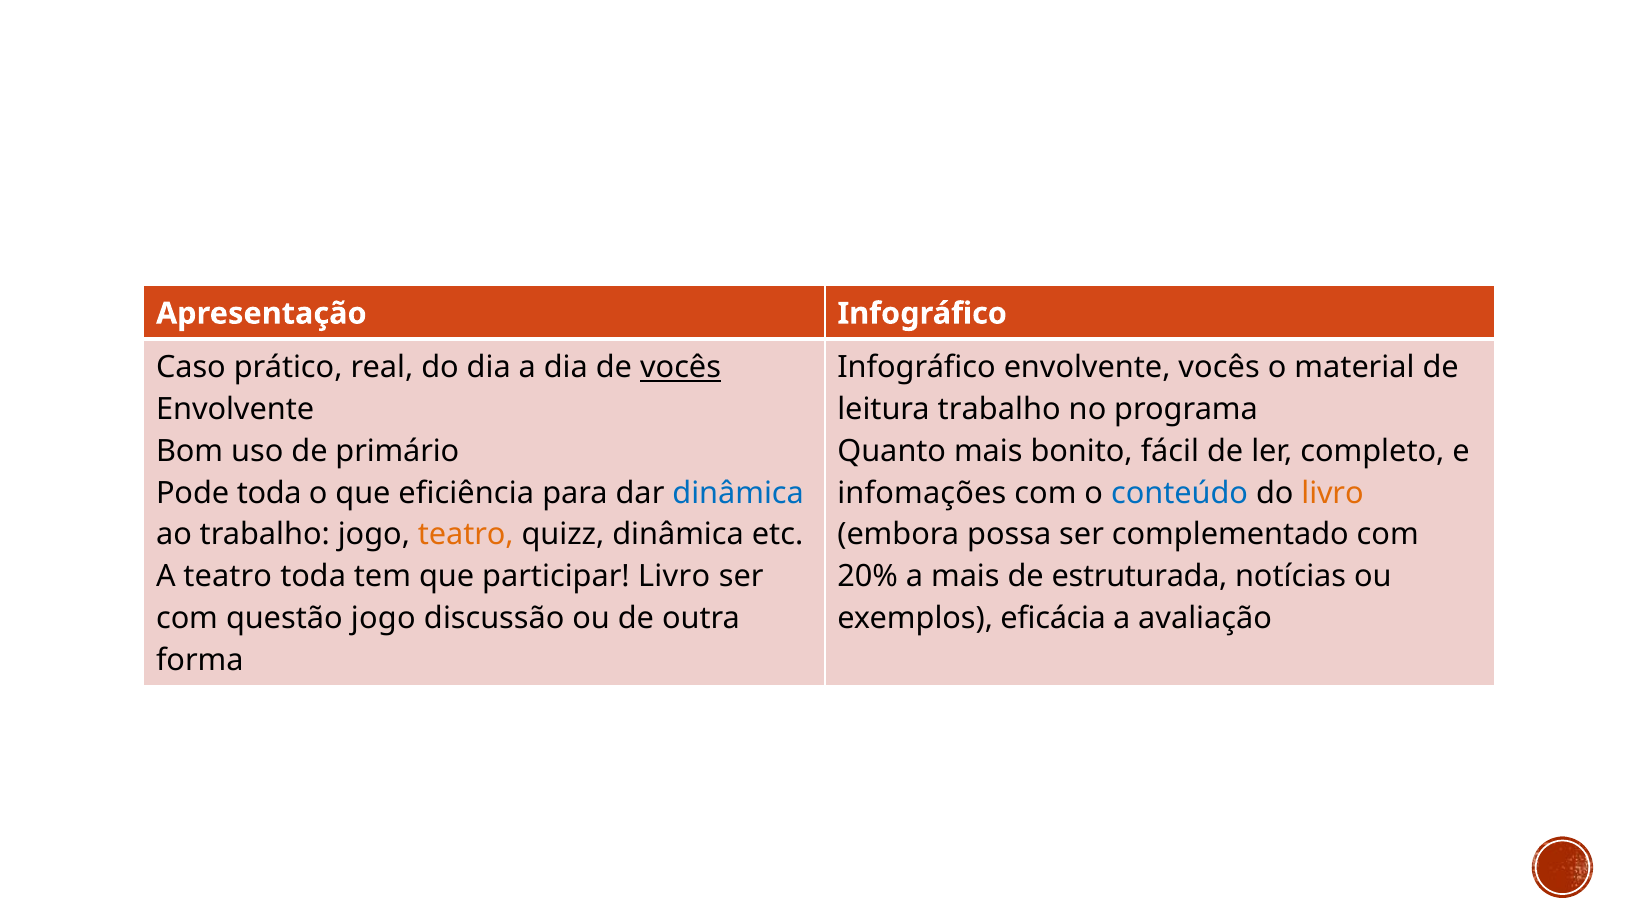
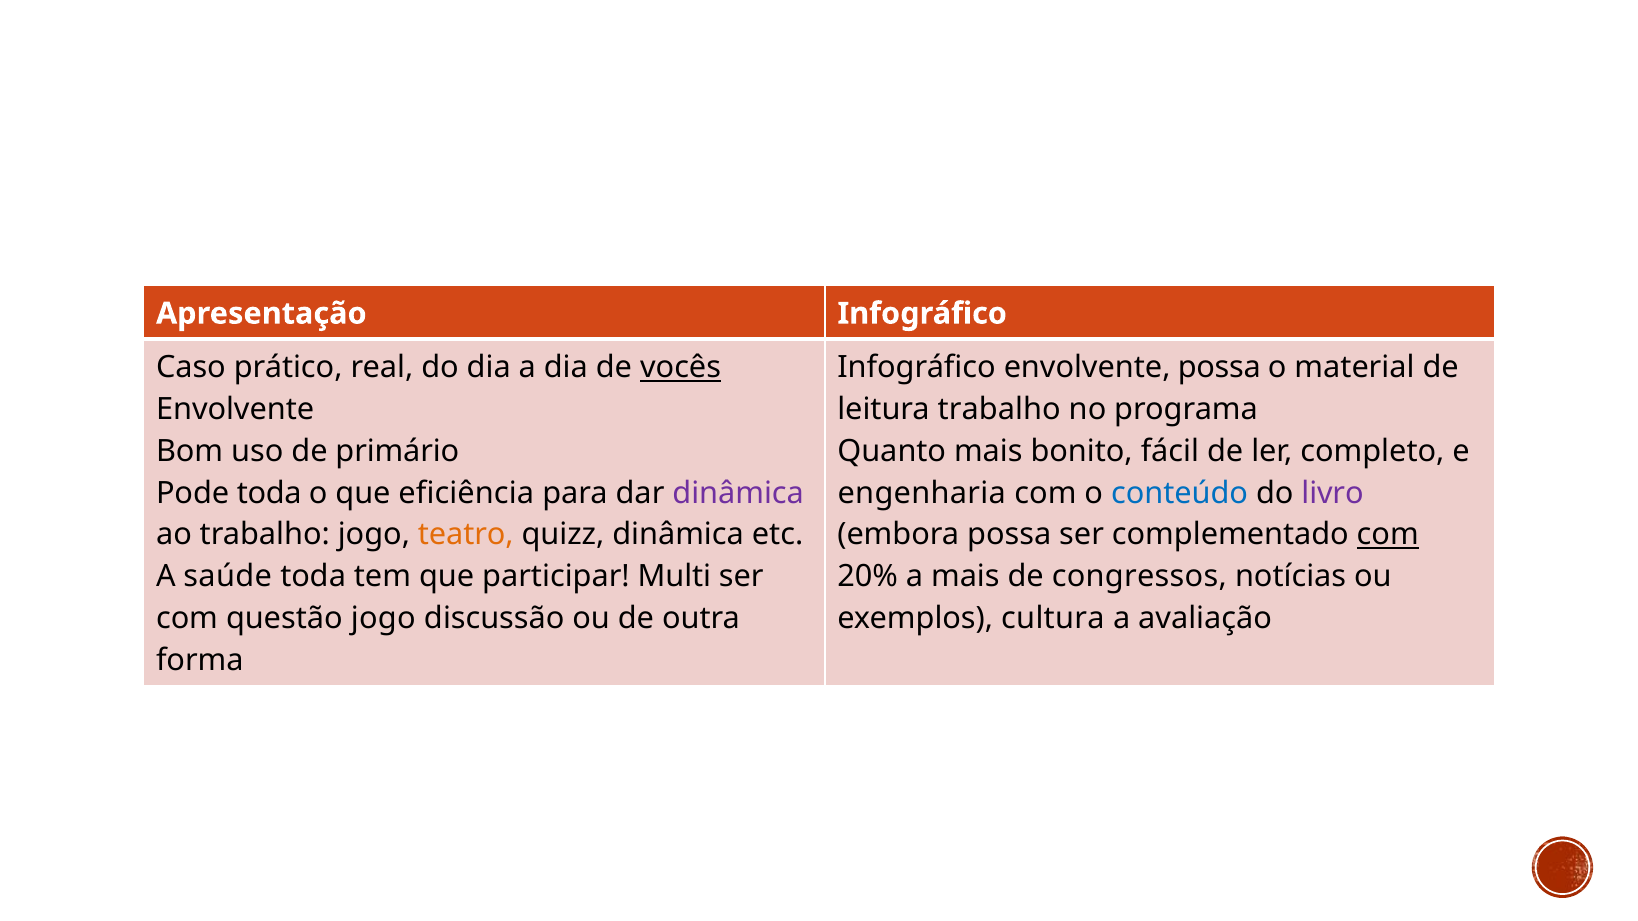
envolvente vocês: vocês -> possa
dinâmica at (738, 493) colour: blue -> purple
infomações: infomações -> engenharia
livro at (1333, 493) colour: orange -> purple
com at (1388, 535) underline: none -> present
A teatro: teatro -> saúde
participar Livro: Livro -> Multi
estruturada: estruturada -> congressos
eficácia: eficácia -> cultura
